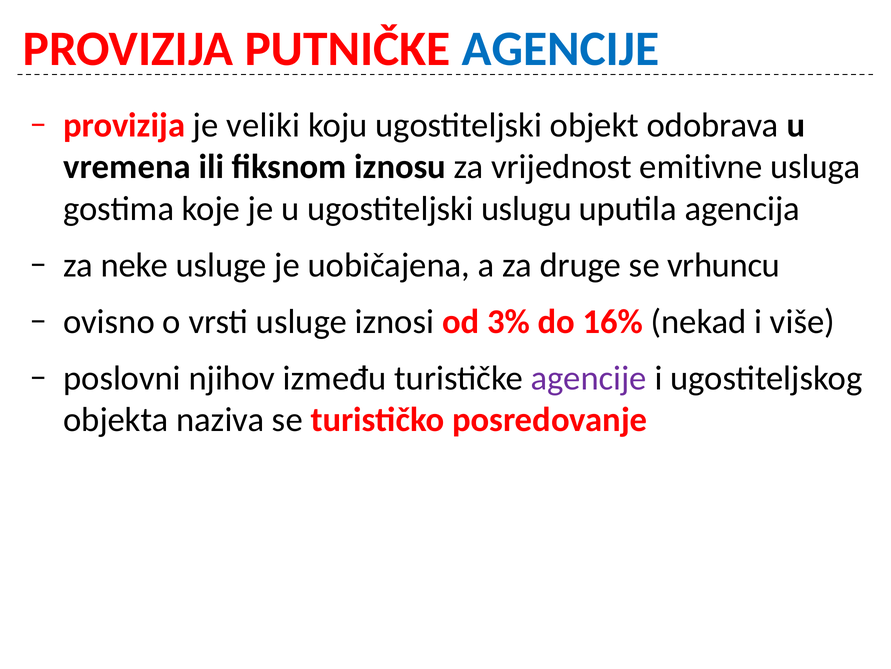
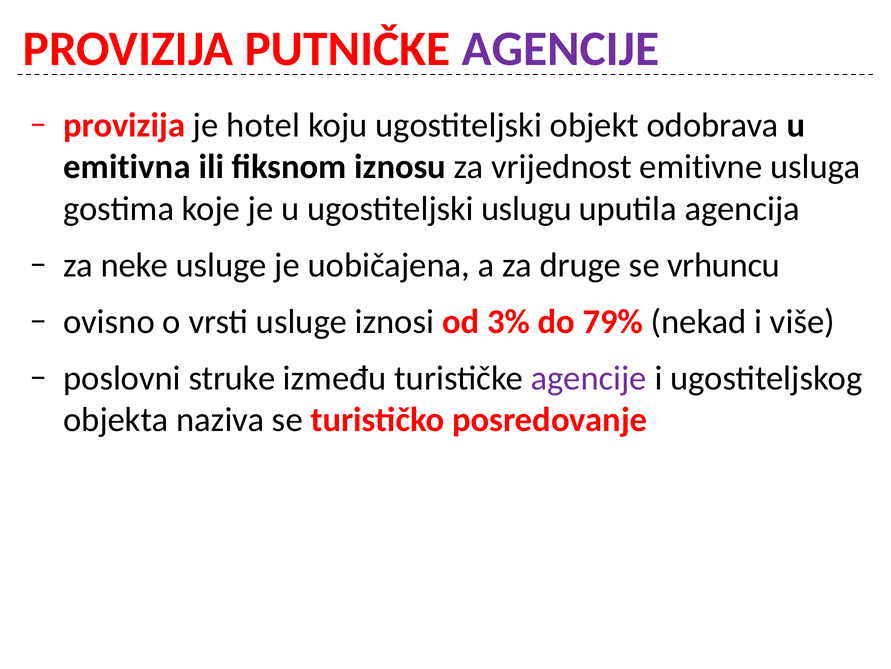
AGENCIJE at (560, 49) colour: blue -> purple
veliki: veliki -> hotel
vremena: vremena -> emitivna
16%: 16% -> 79%
njihov: njihov -> struke
